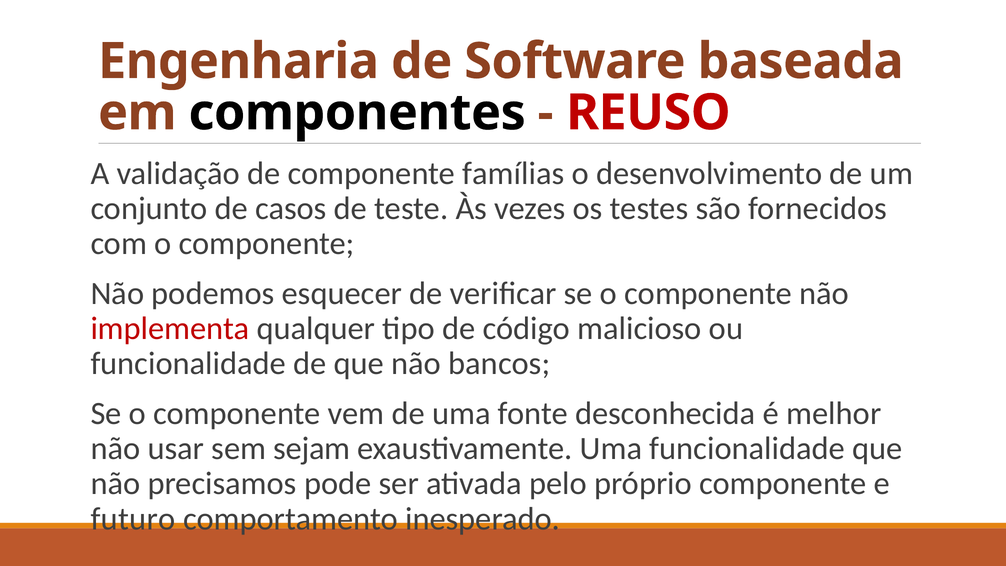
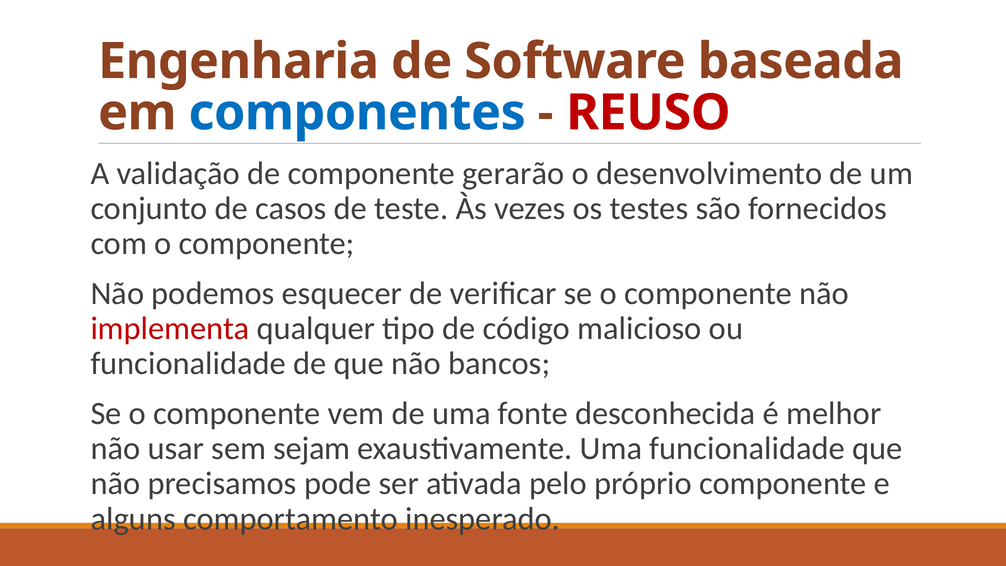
componentes colour: black -> blue
famílias: famílias -> gerarão
futuro: futuro -> alguns
